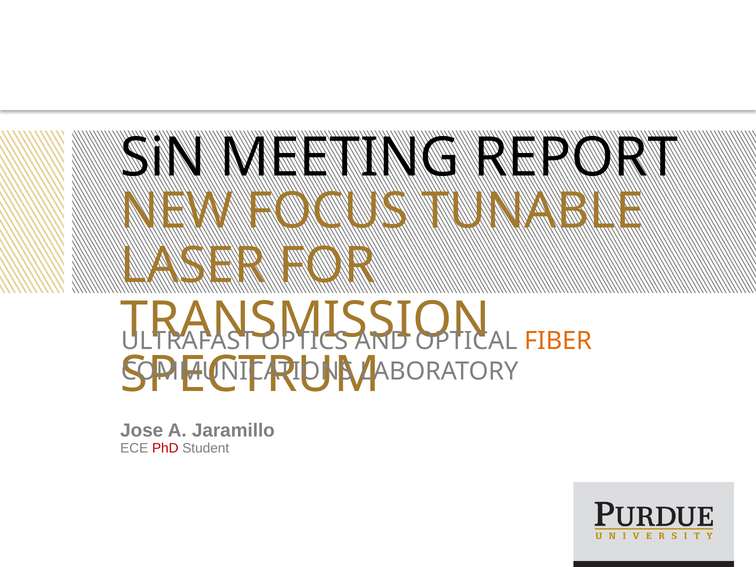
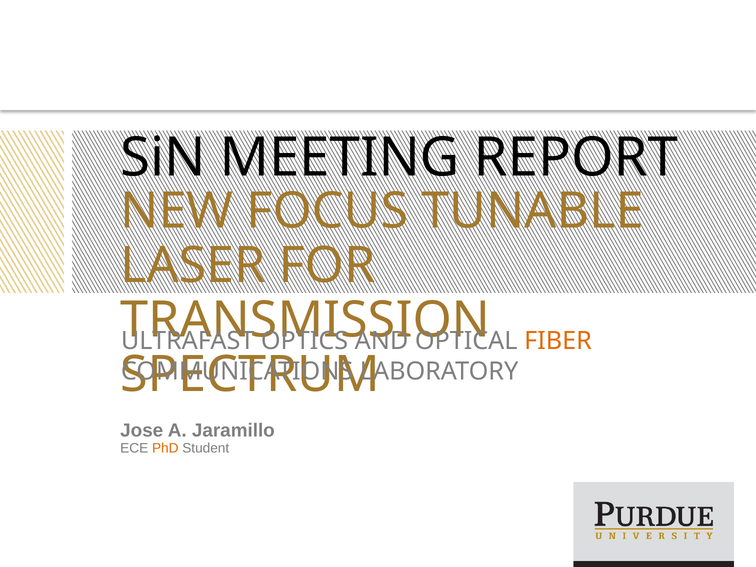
PhD colour: red -> orange
